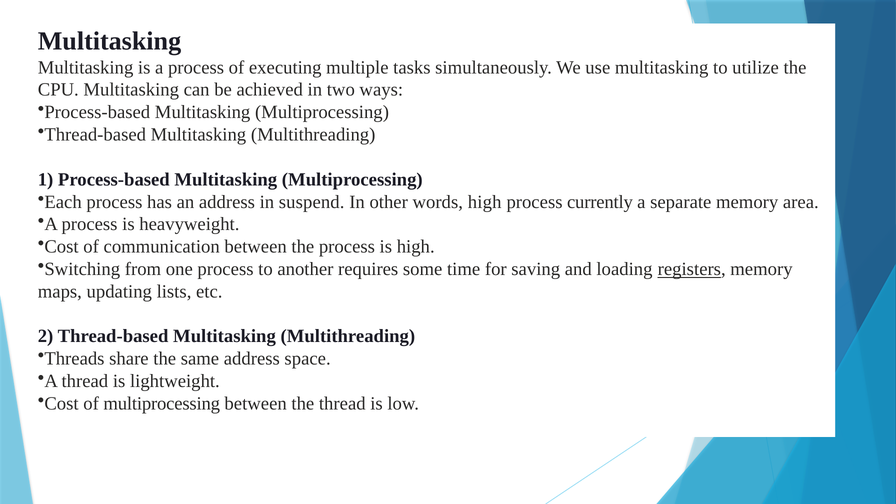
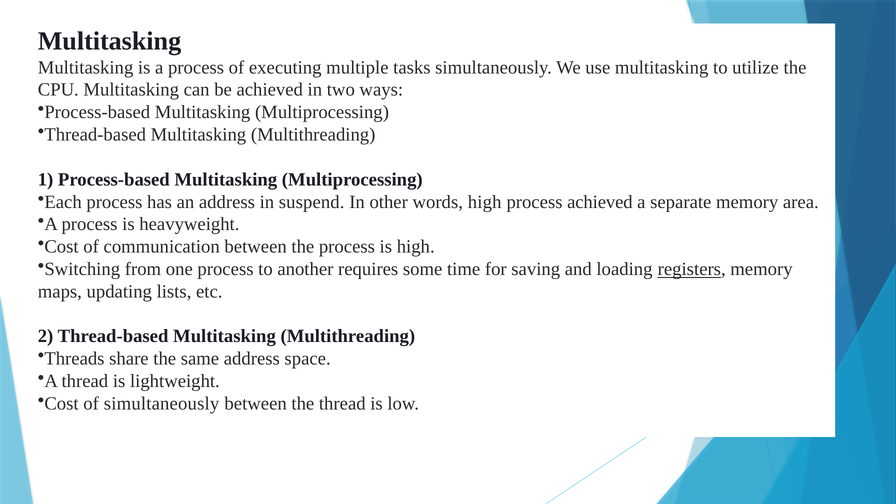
process currently: currently -> achieved
of multiprocessing: multiprocessing -> simultaneously
